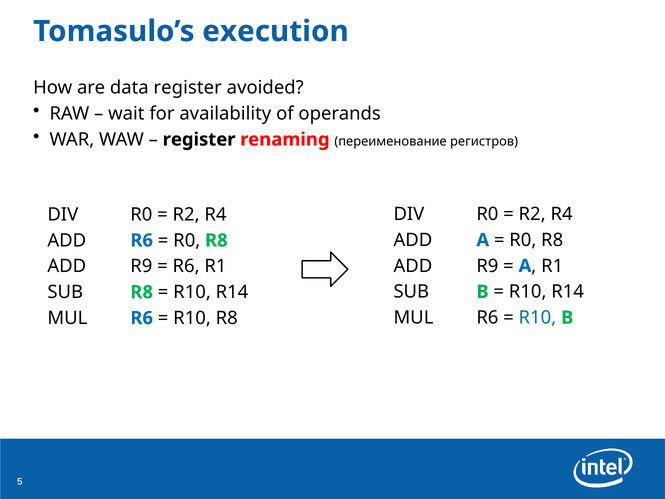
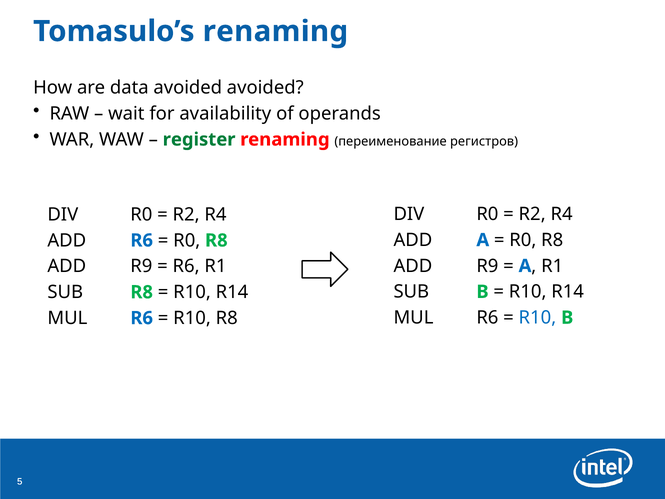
Tomasulo’s execution: execution -> renaming
data register: register -> avoided
register at (199, 139) colour: black -> green
